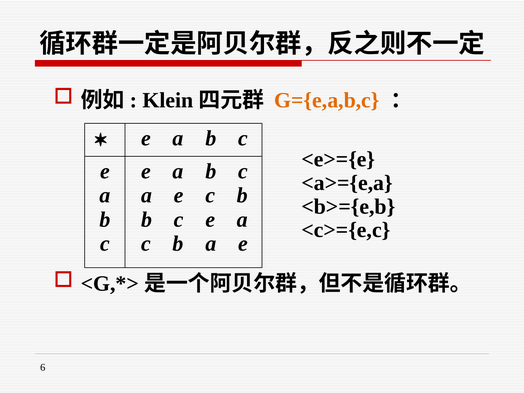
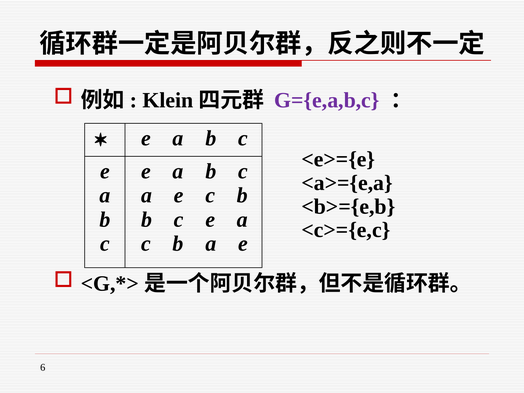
G={e,a,b,c colour: orange -> purple
